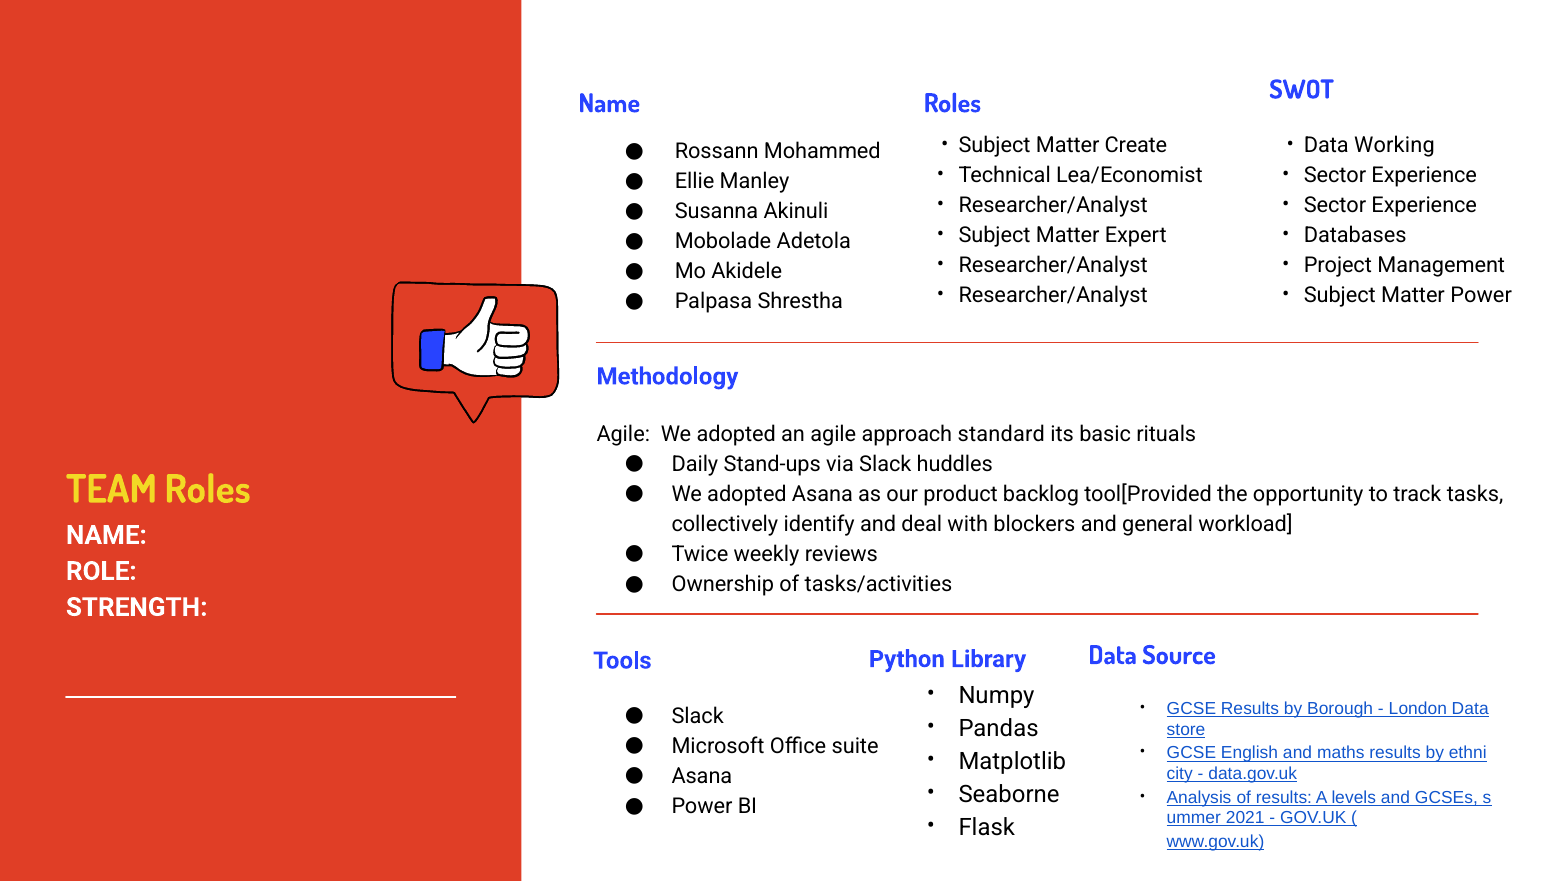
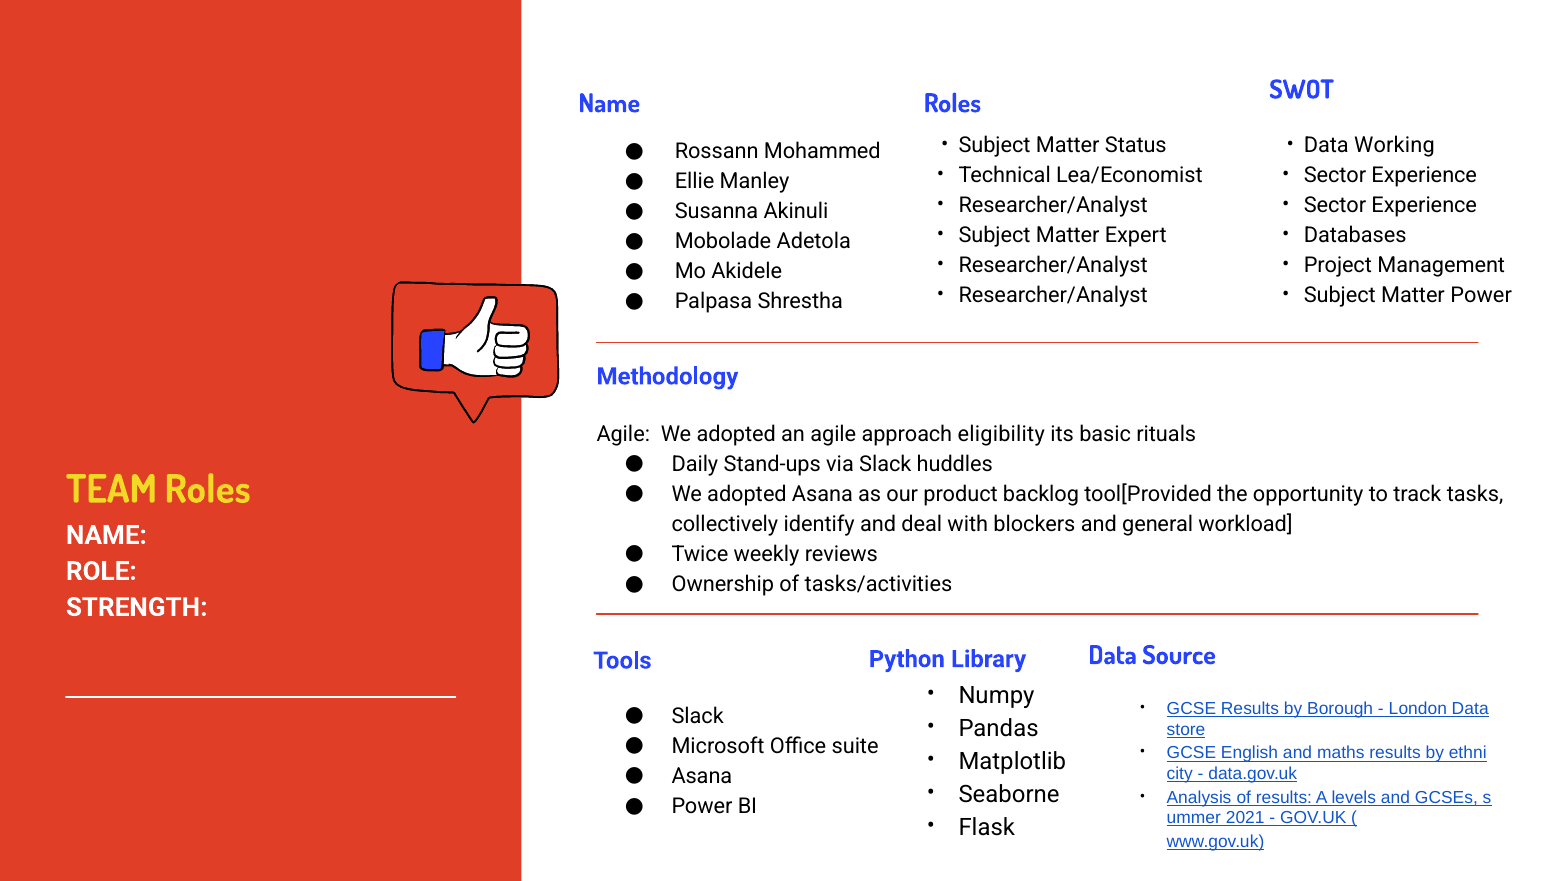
Create: Create -> Status
standard: standard -> eligibility
